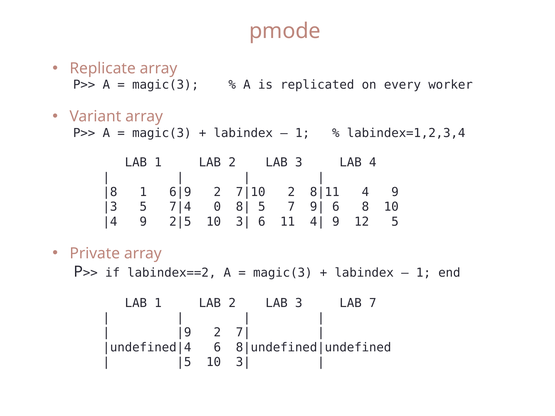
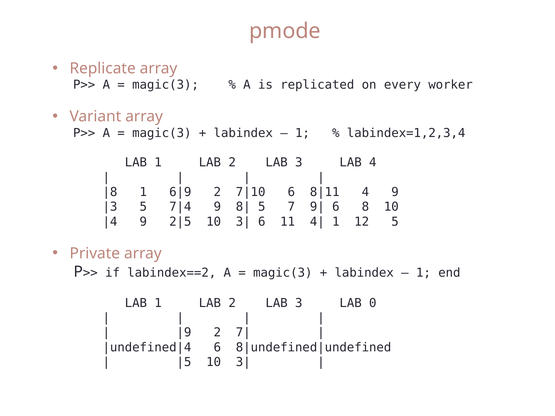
2 at (291, 192): 2 -> 6
0 at (217, 207): 0 -> 9
9 at (336, 222): 9 -> 1
LAB 7: 7 -> 0
